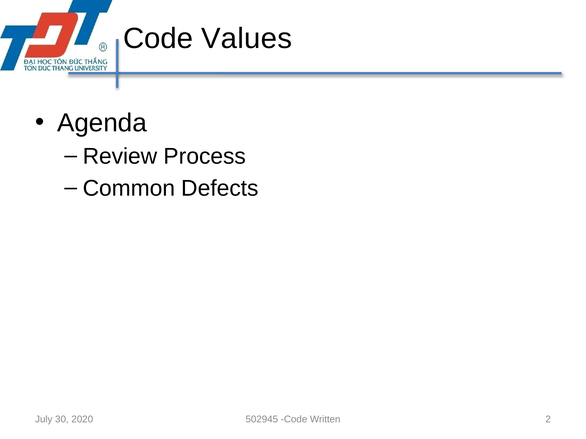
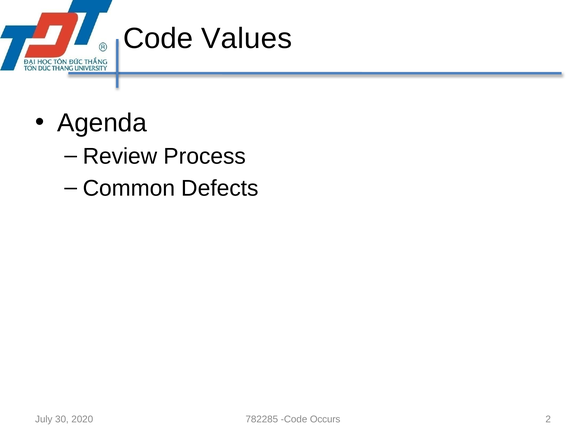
502945: 502945 -> 782285
Written: Written -> Occurs
